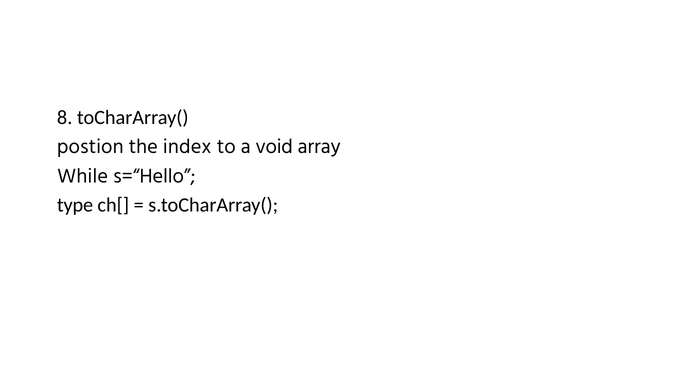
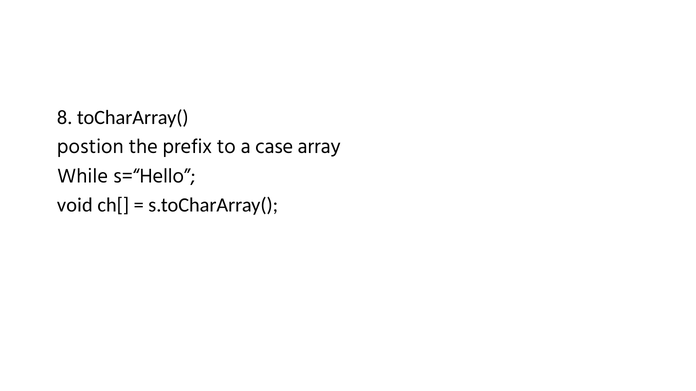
index: index -> prefix
void: void -> case
type: type -> void
